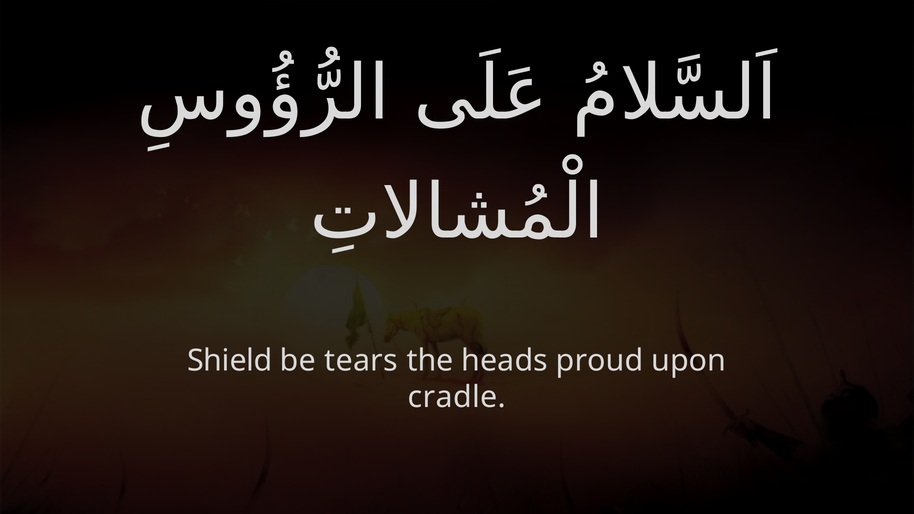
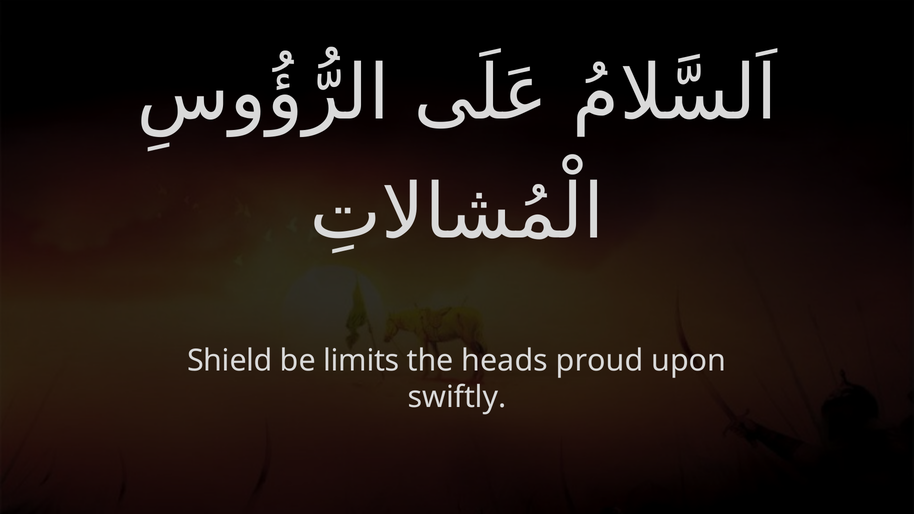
tears: tears -> limits
cradle: cradle -> swiftly
